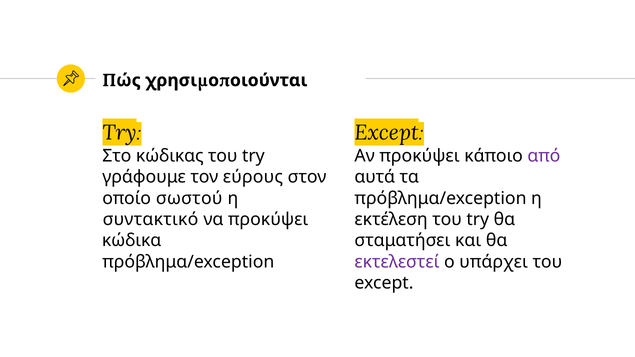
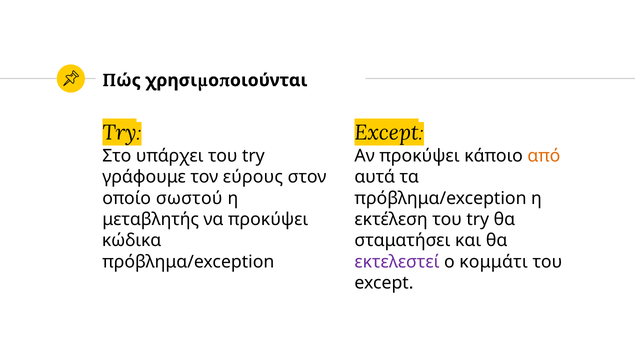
κώδικας: κώδικας -> υπάρχει
από colour: purple -> orange
συντακτικό: συντακτικό -> μεταβλητής
υπάρχει: υπάρχει -> κομμάτι
